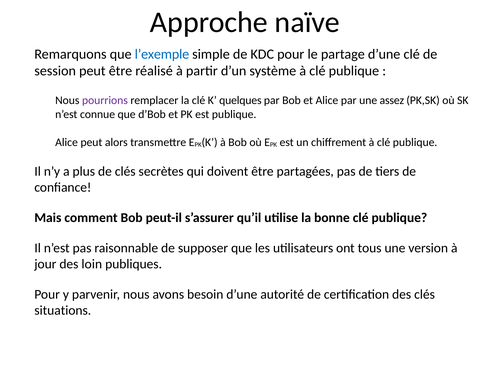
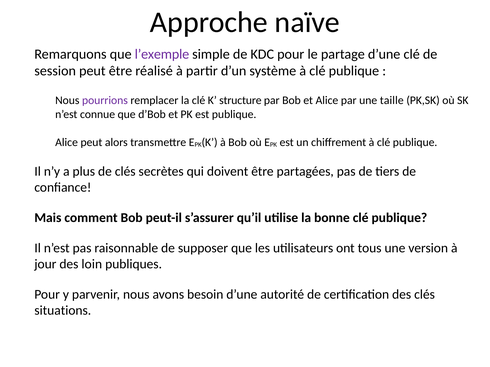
l’exemple colour: blue -> purple
quelques: quelques -> structure
assez: assez -> taille
